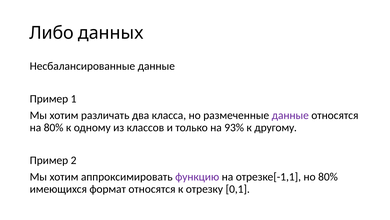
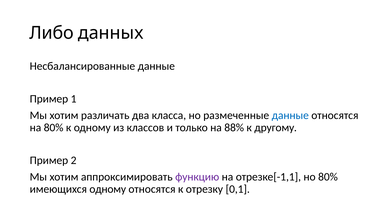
данные at (290, 115) colour: purple -> blue
93%: 93% -> 88%
имеющихся формат: формат -> одному
